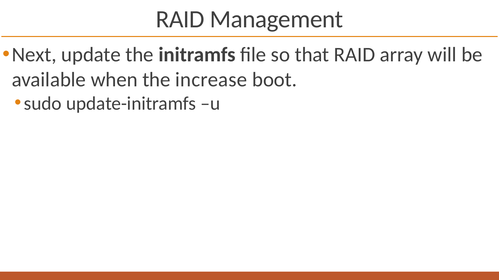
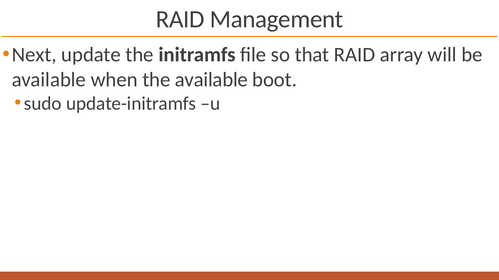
the increase: increase -> available
